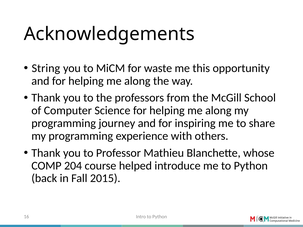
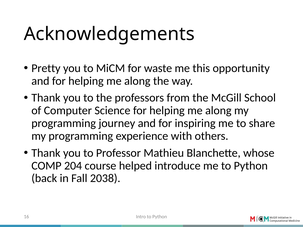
String: String -> Pretty
2015: 2015 -> 2038
